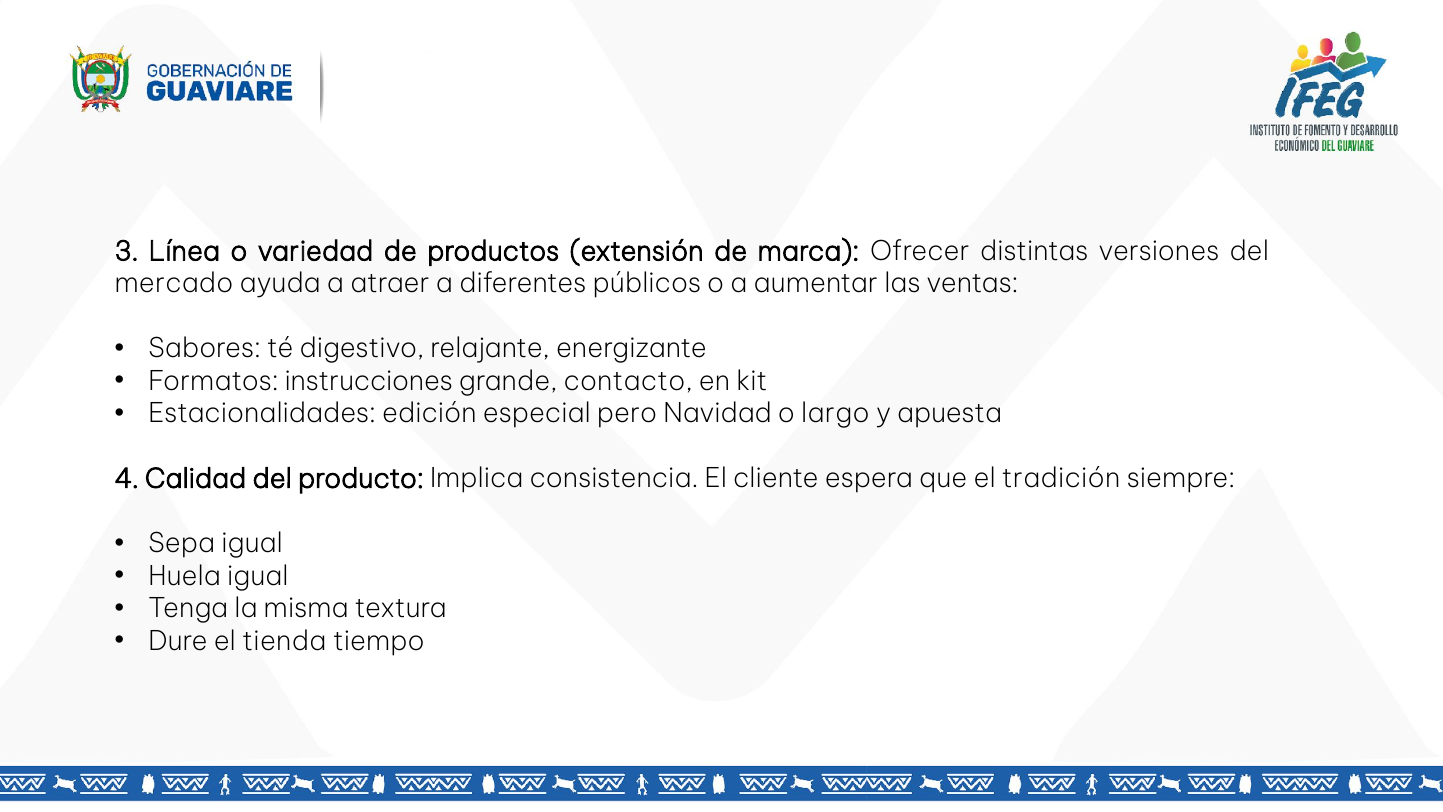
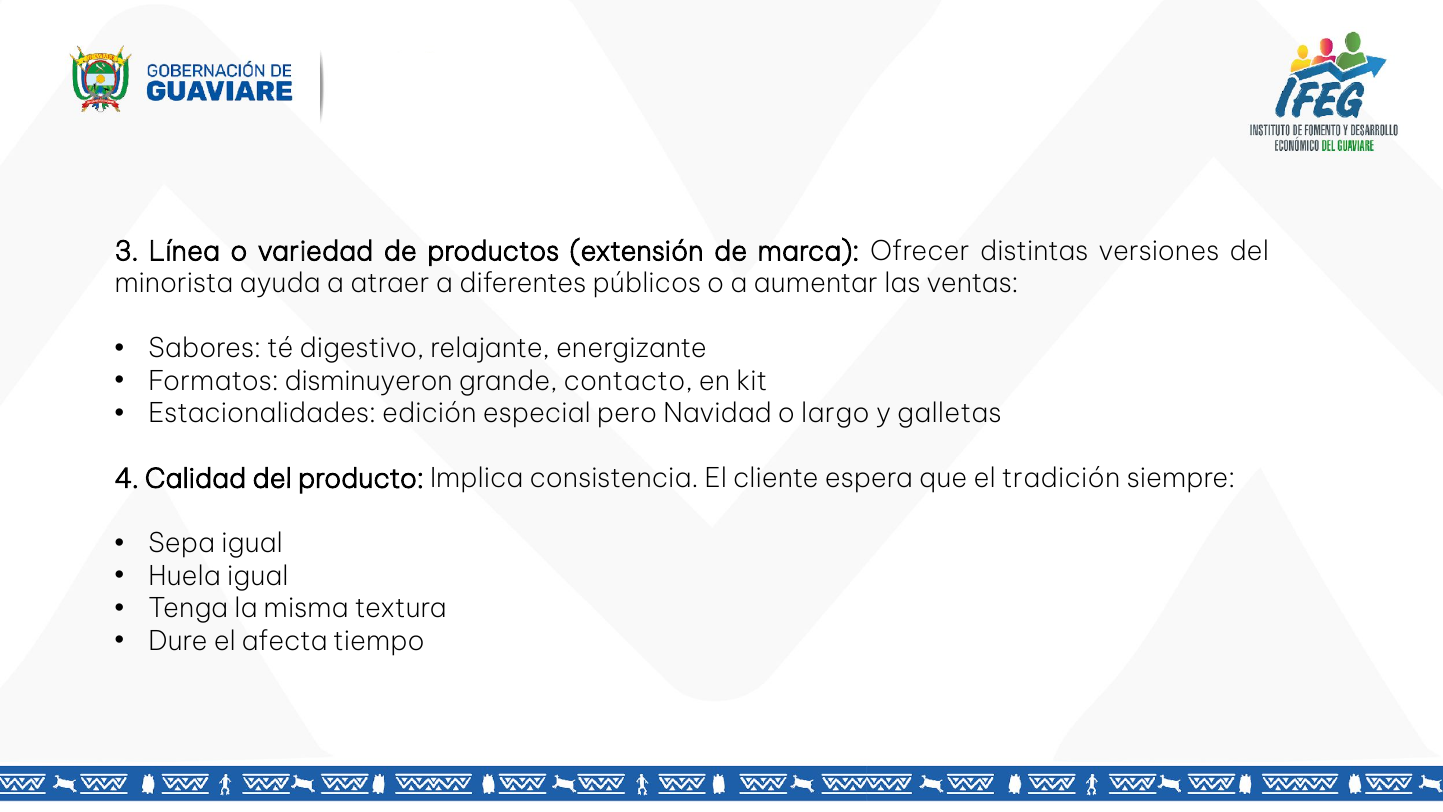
mercado: mercado -> minorista
instrucciones: instrucciones -> disminuyeron
apuesta: apuesta -> galletas
tienda: tienda -> afecta
